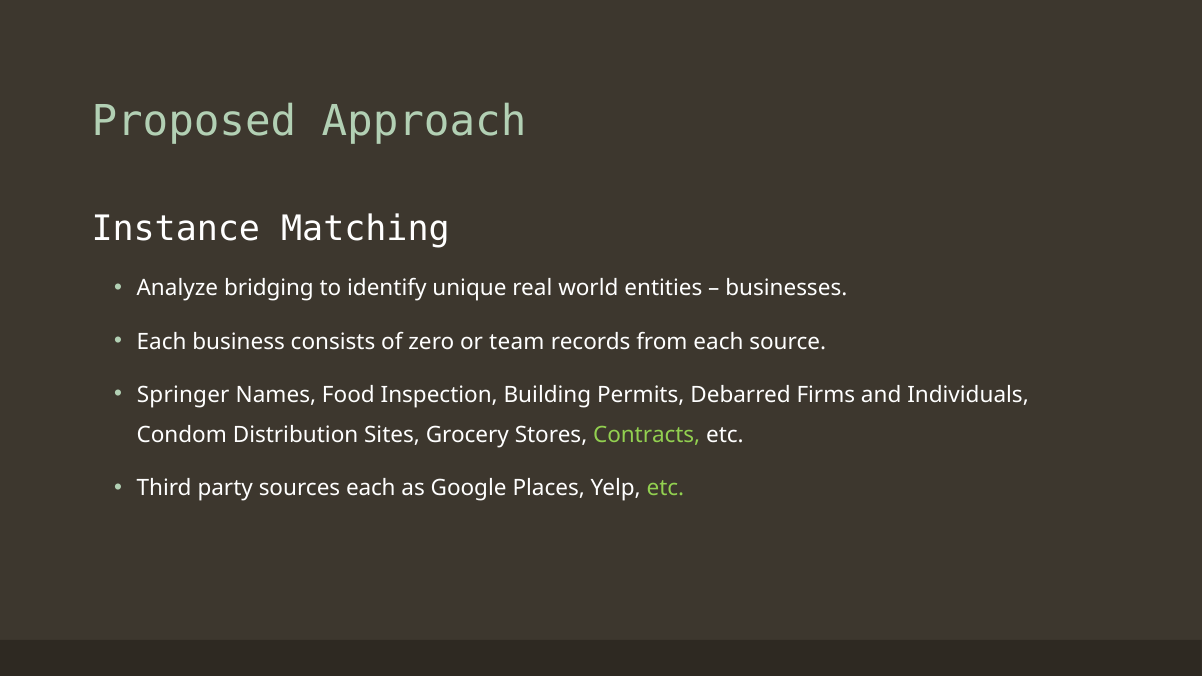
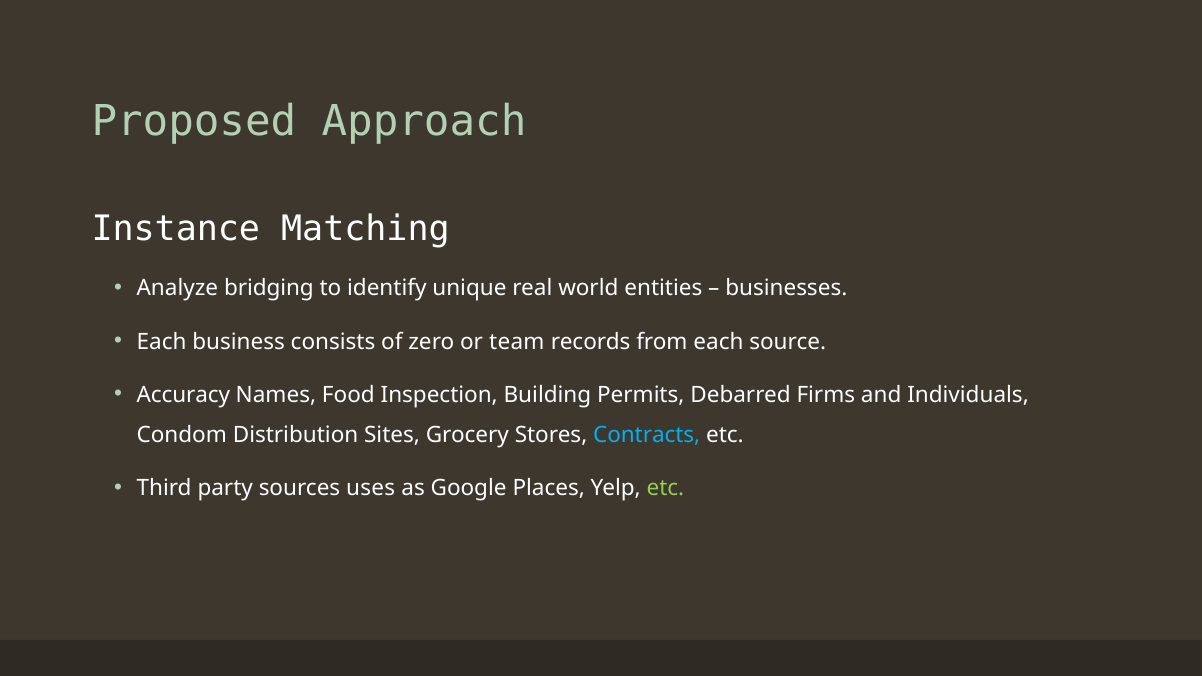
Springer: Springer -> Accuracy
Contracts colour: light green -> light blue
sources each: each -> uses
